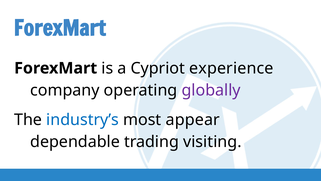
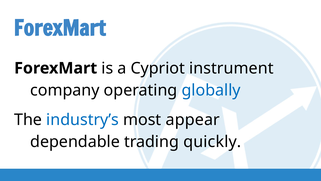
experience: experience -> instrument
globally colour: purple -> blue
visiting: visiting -> quickly
